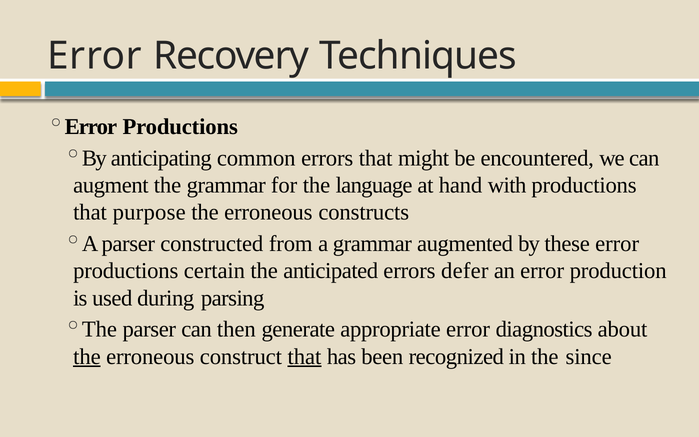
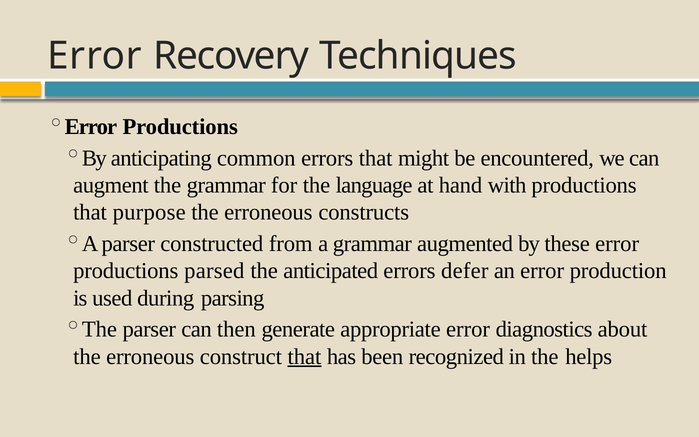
certain: certain -> parsed
the at (87, 357) underline: present -> none
since: since -> helps
